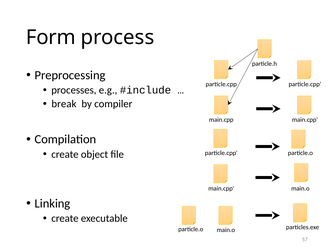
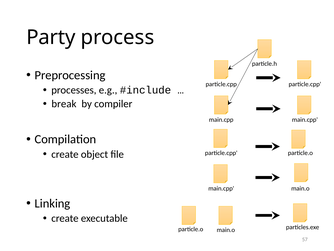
Form: Form -> Party
